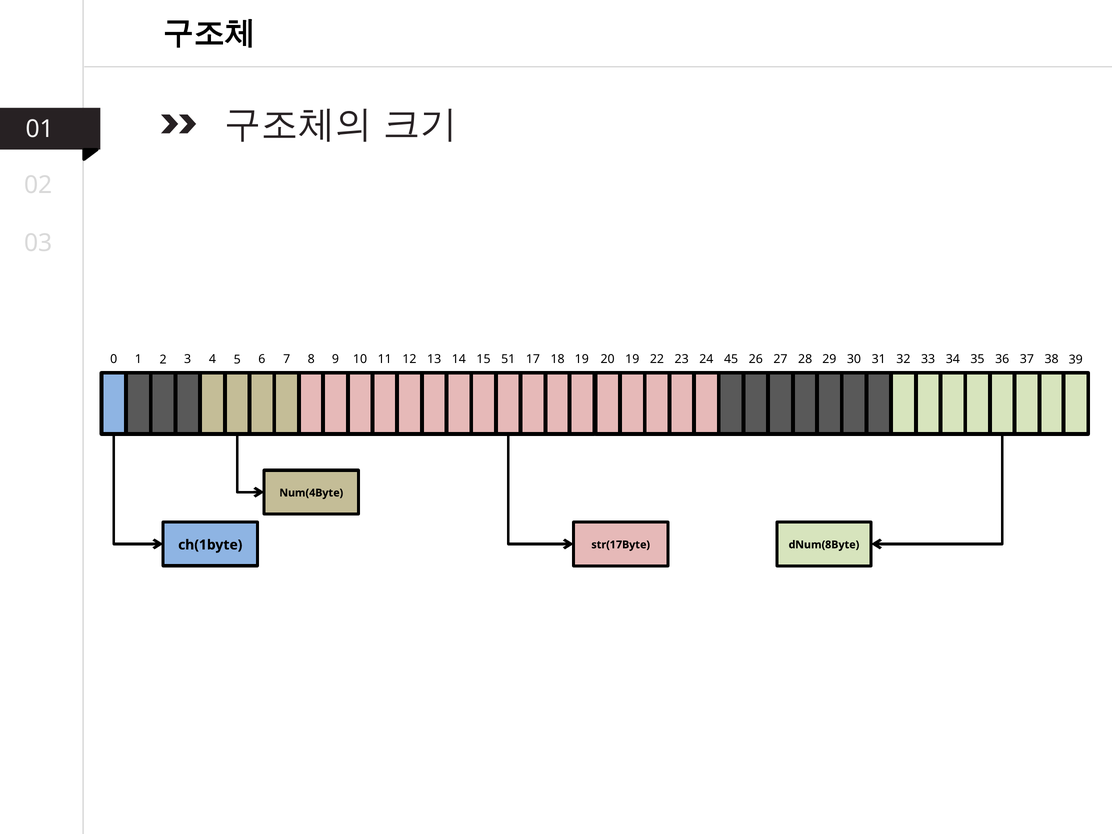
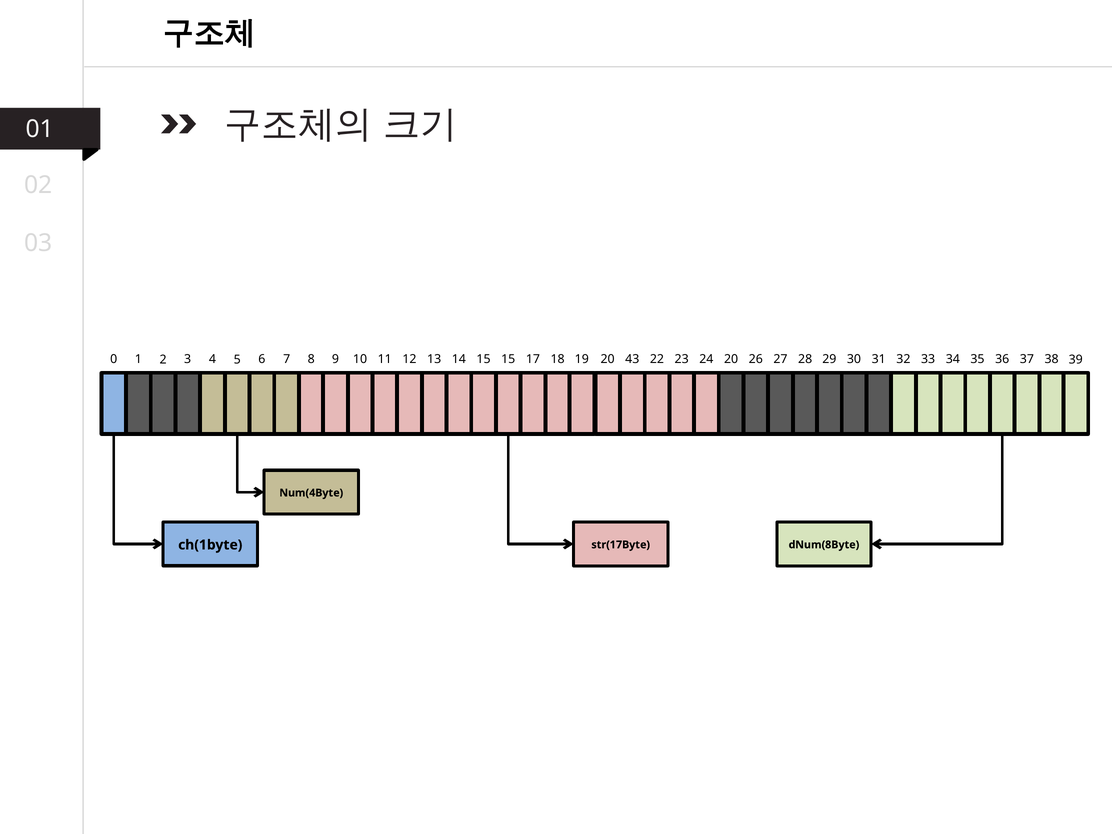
15 51: 51 -> 15
20 19: 19 -> 43
24 45: 45 -> 20
